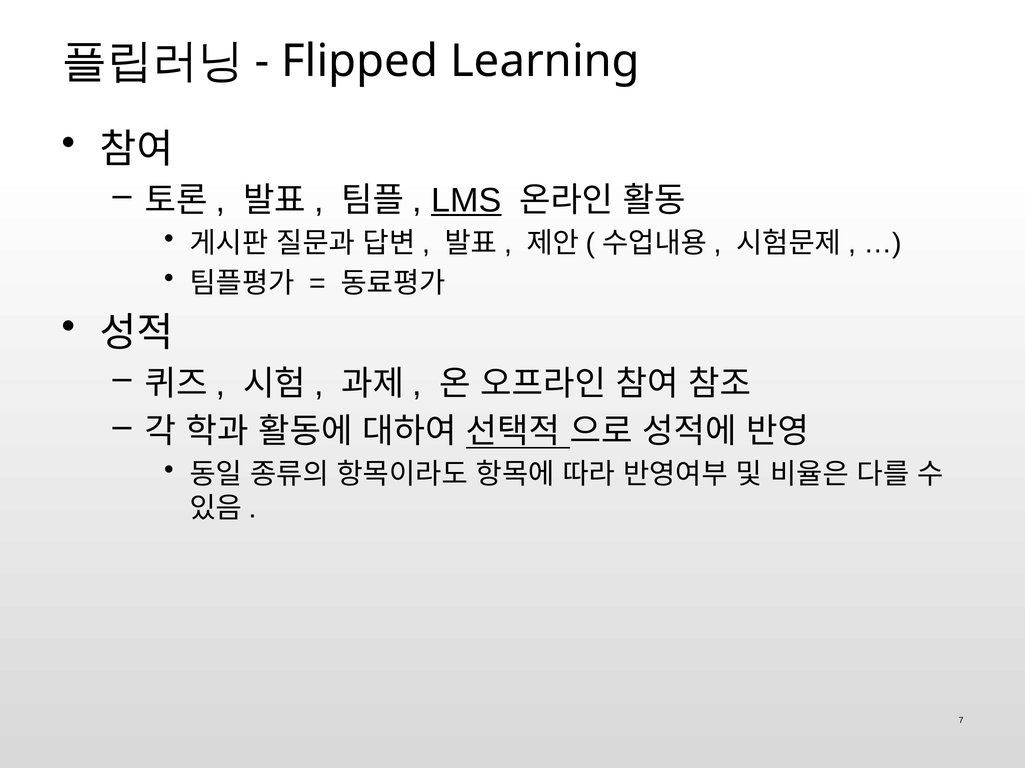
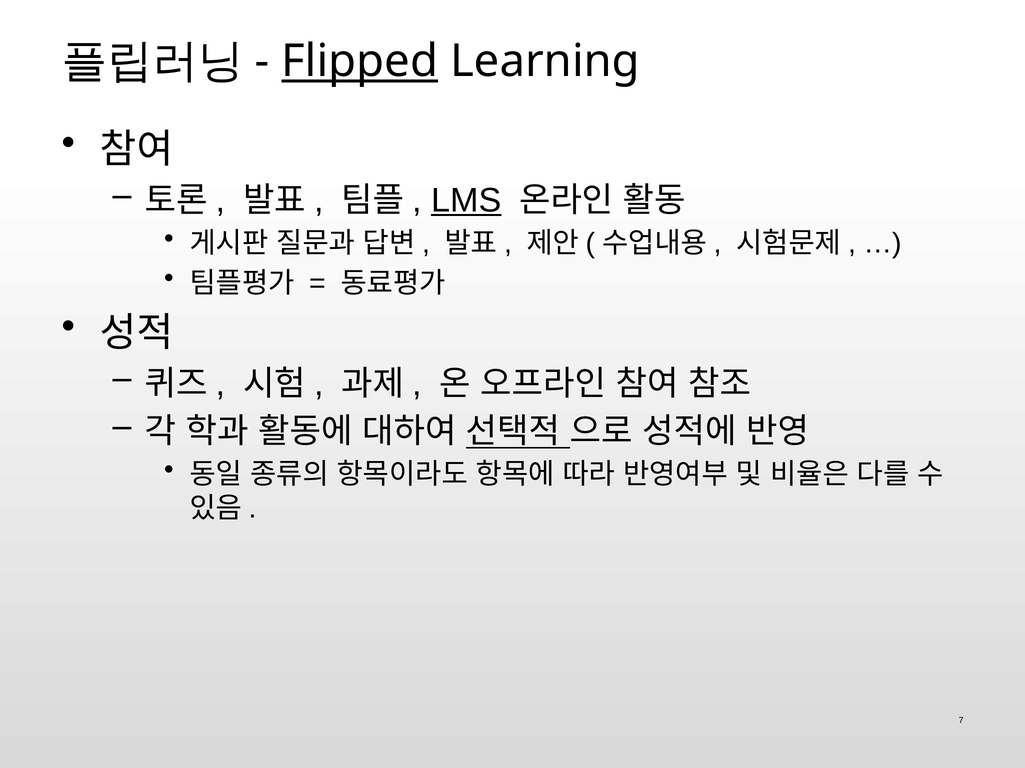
Flipped underline: none -> present
